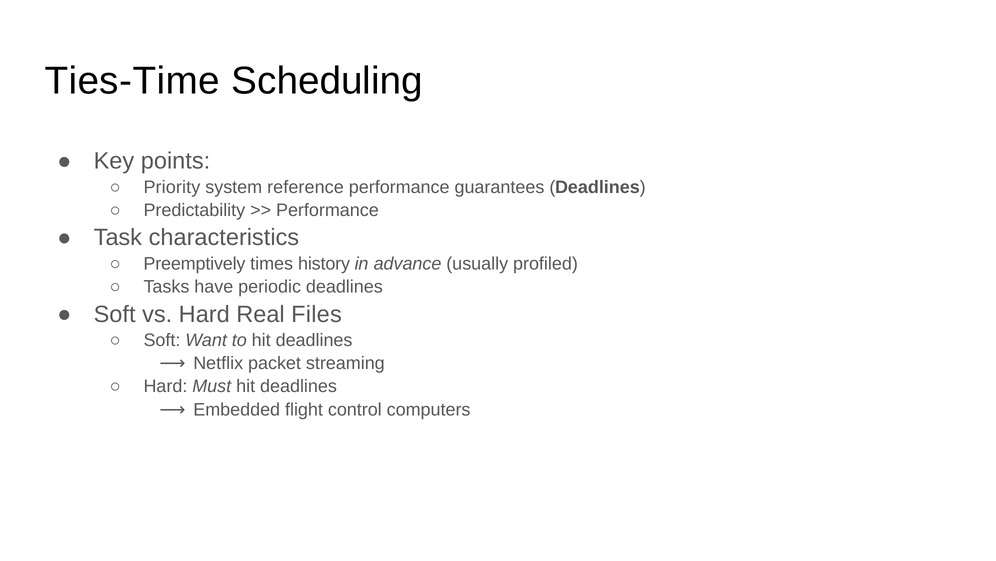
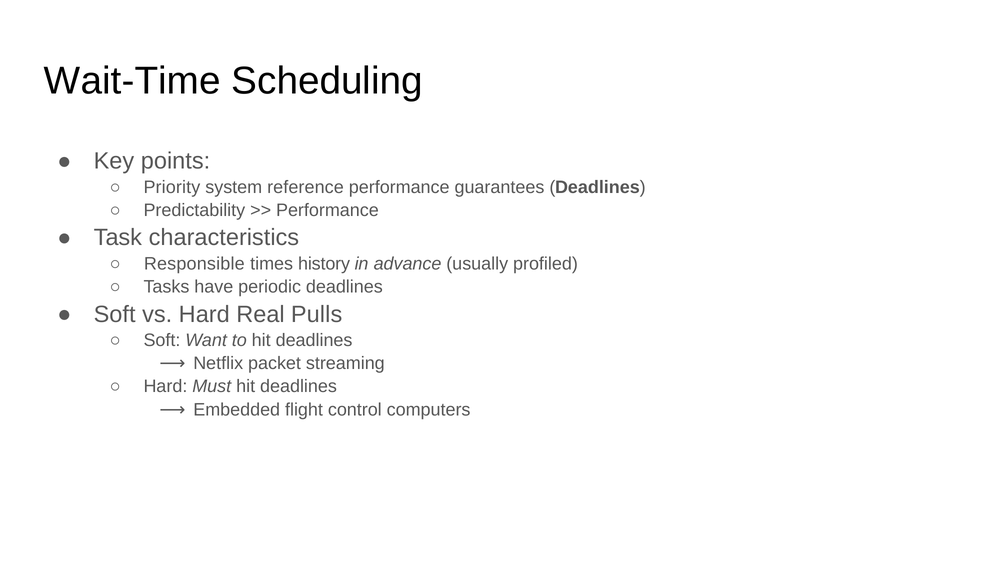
Ties-Time: Ties-Time -> Wait-Time
Preemptively: Preemptively -> Responsible
Files: Files -> Pulls
